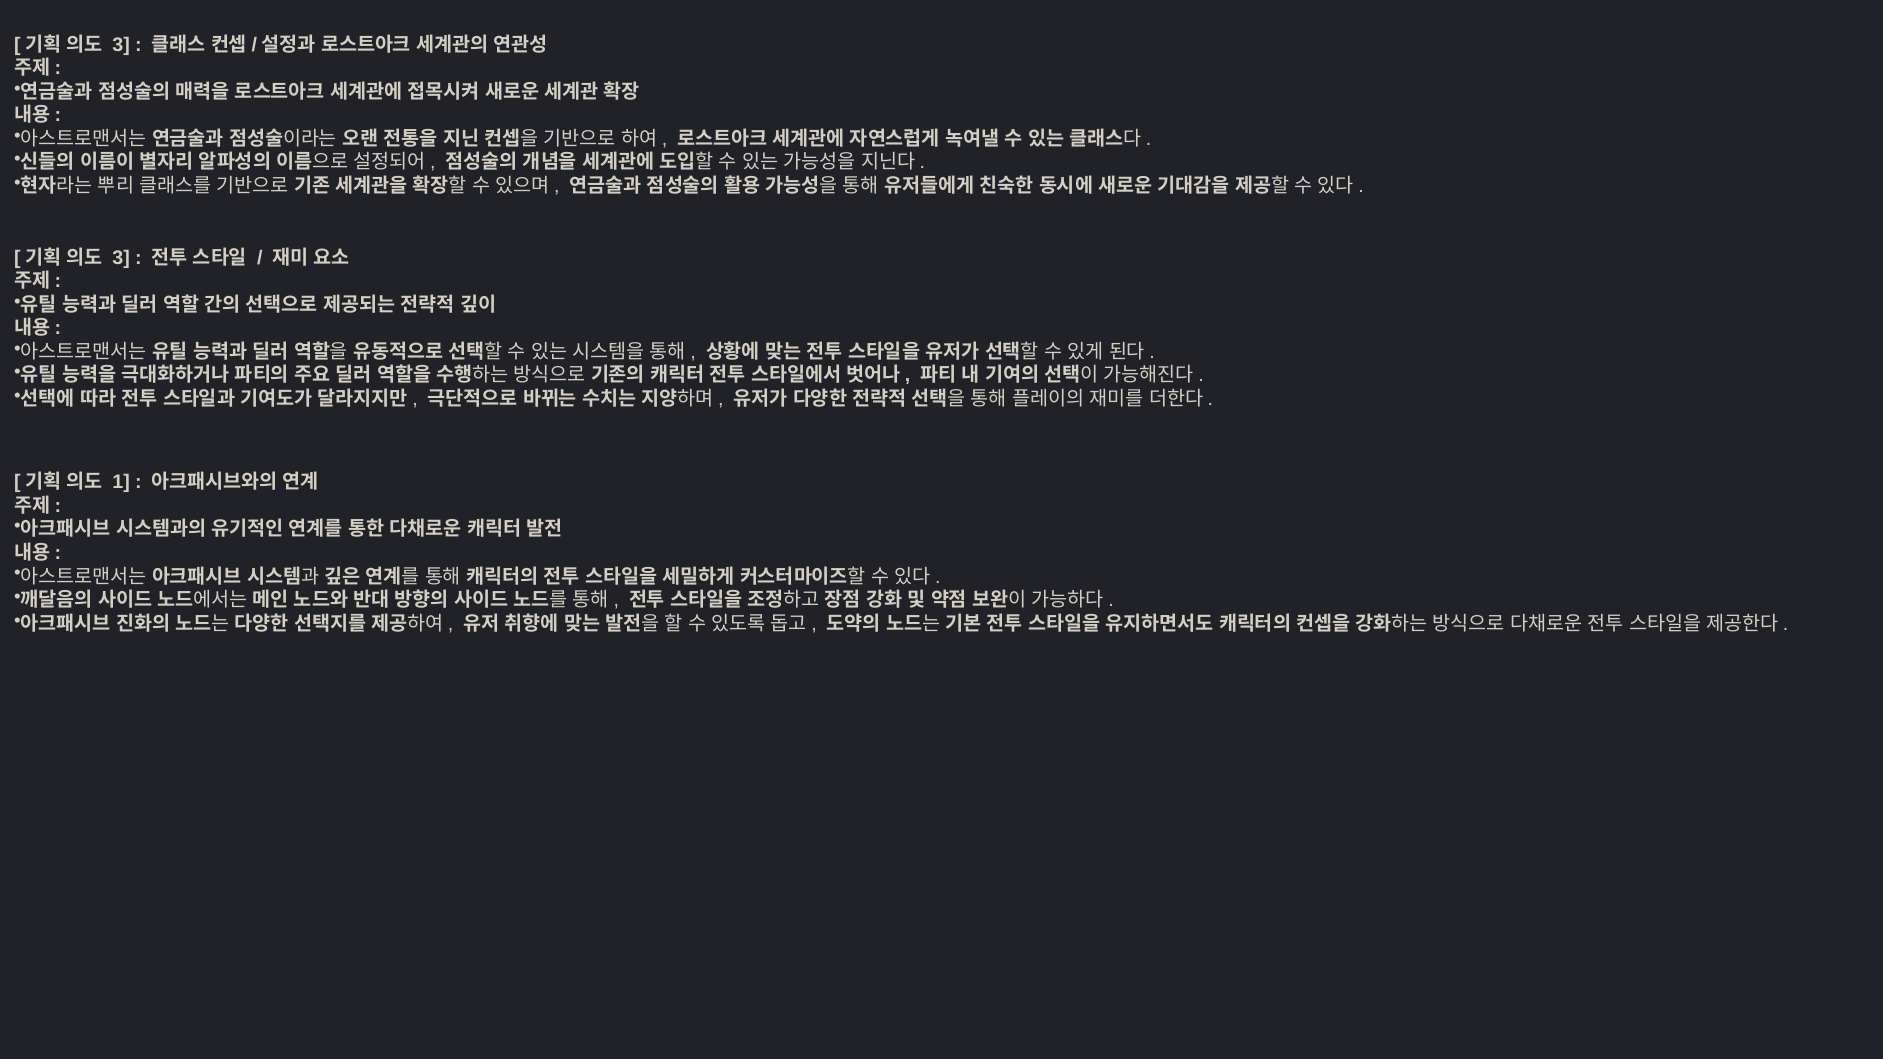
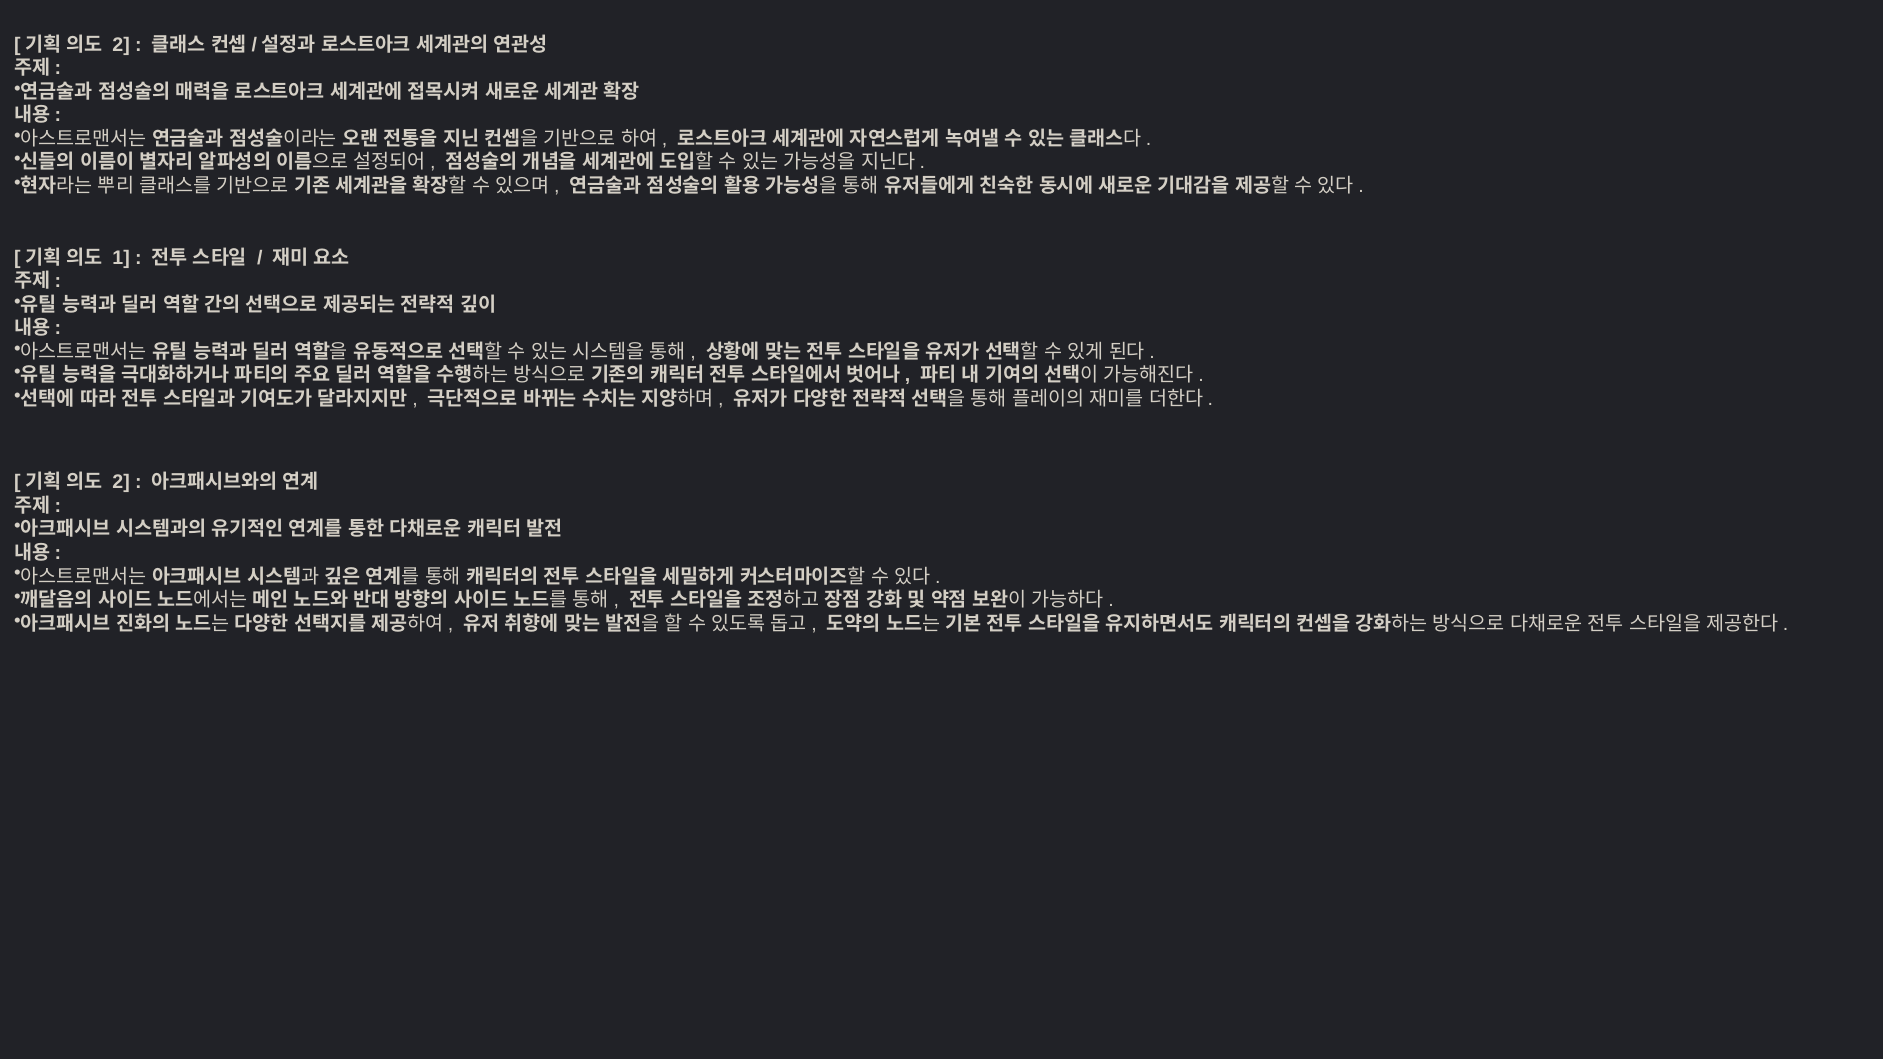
3 at (121, 45): 3 -> 2
3 at (121, 258): 3 -> 1
1 at (121, 482): 1 -> 2
